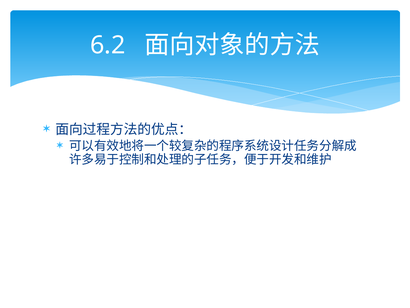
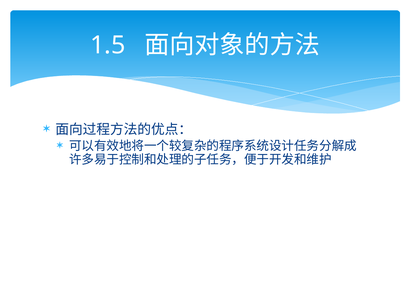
6.2: 6.2 -> 1.5
